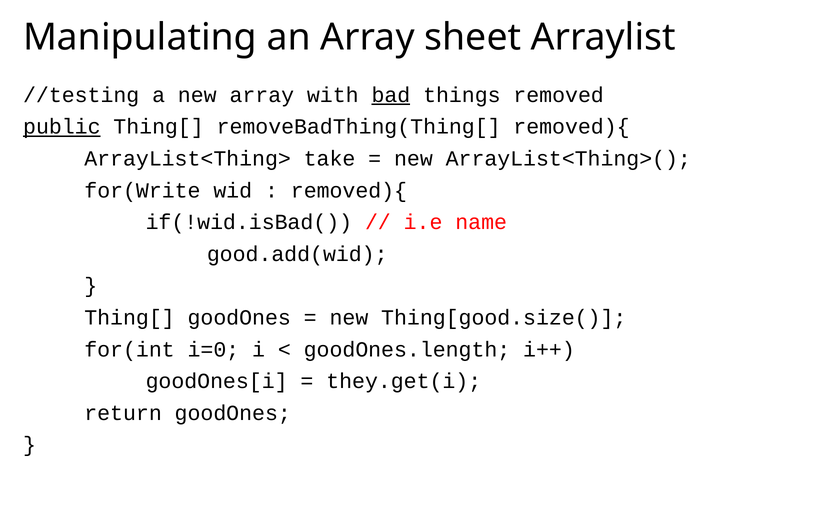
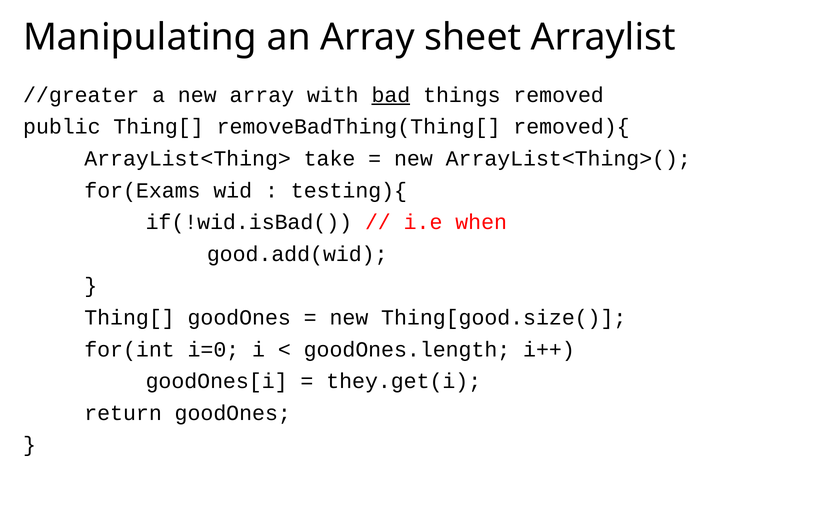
//testing: //testing -> //greater
public underline: present -> none
for(Write: for(Write -> for(Exams
removed){ at (349, 190): removed){ -> testing){
name: name -> when
